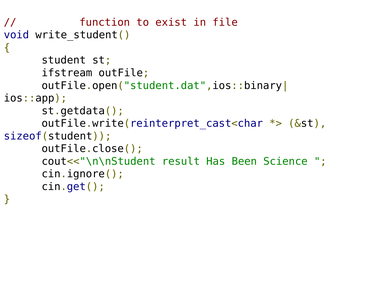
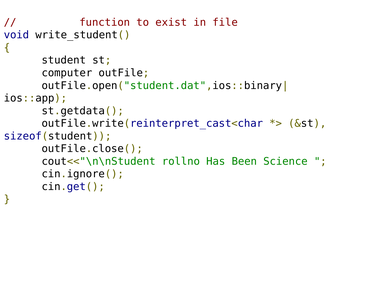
ifstream: ifstream -> computer
result: result -> rollno
